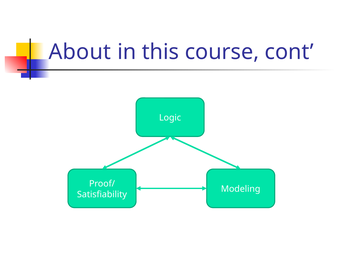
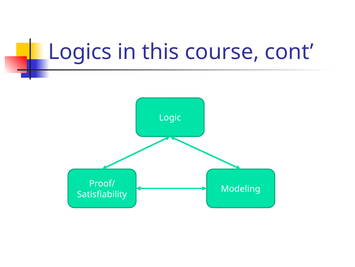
About: About -> Logics
